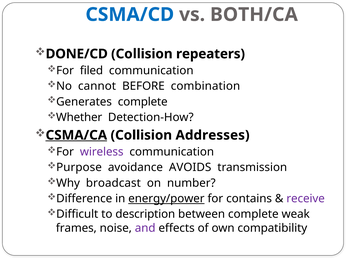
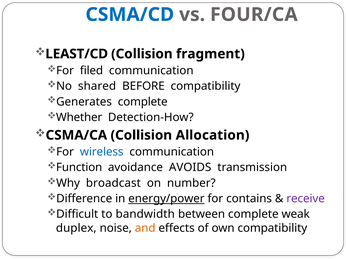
BOTH/CA: BOTH/CA -> FOUR/CA
DONE/CD: DONE/CD -> LEAST/CD
repeaters: repeaters -> fragment
cannot: cannot -> shared
BEFORE combination: combination -> compatibility
CSMA/CA underline: present -> none
Addresses: Addresses -> Allocation
wireless colour: purple -> blue
Purpose: Purpose -> Function
description: description -> bandwidth
frames: frames -> duplex
and colour: purple -> orange
